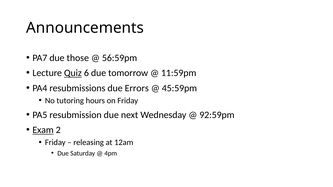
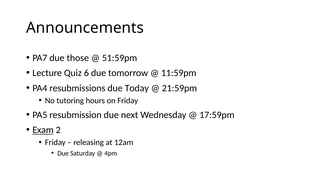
56:59pm: 56:59pm -> 51:59pm
Quiz underline: present -> none
Errors: Errors -> Today
45:59pm: 45:59pm -> 21:59pm
92:59pm: 92:59pm -> 17:59pm
